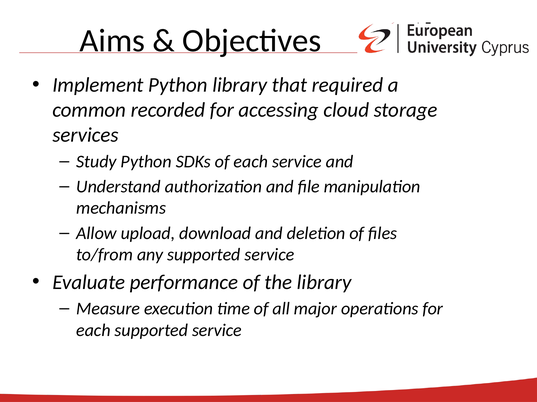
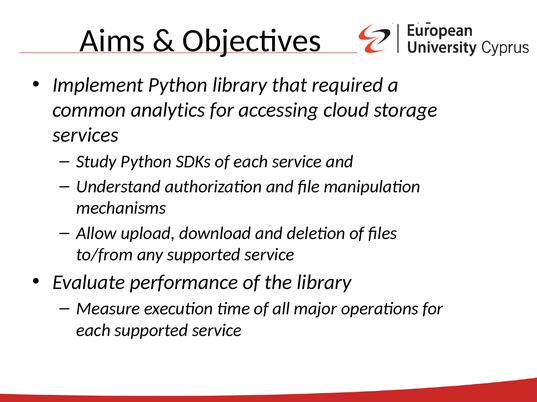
recorded: recorded -> analytics
